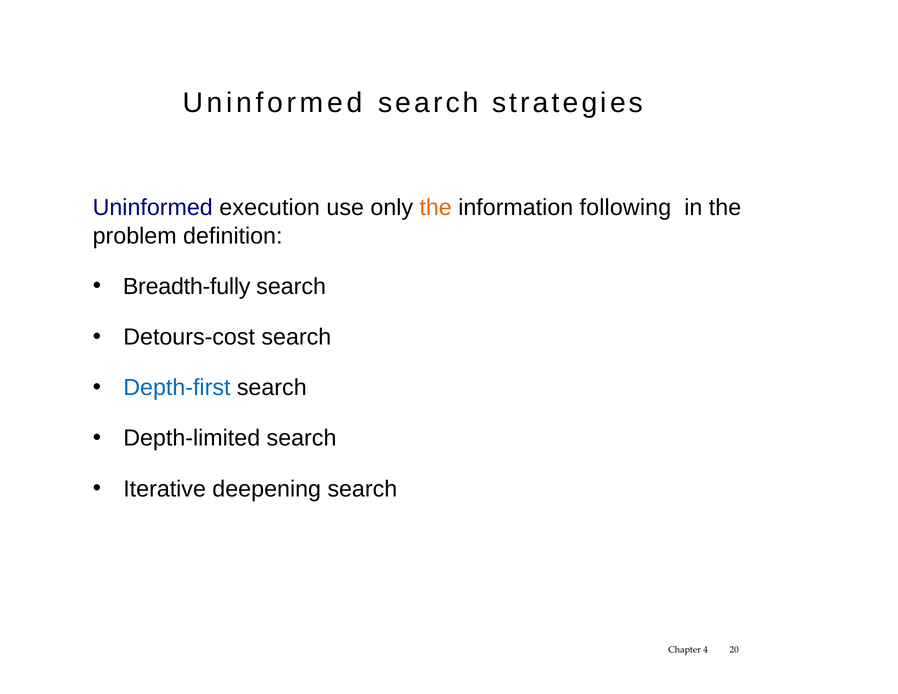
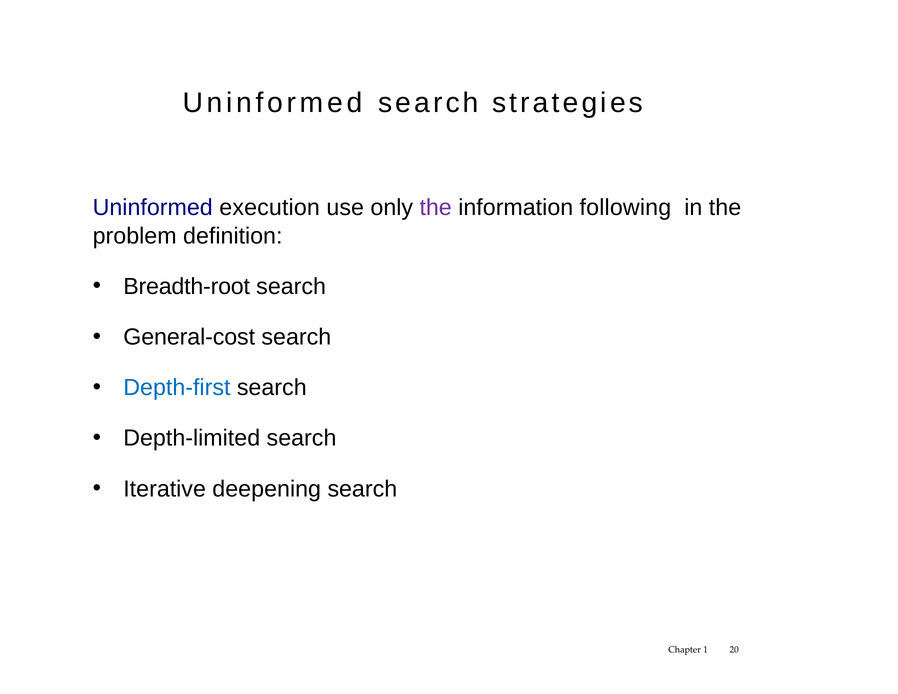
the at (436, 208) colour: orange -> purple
Breadth-fully: Breadth-fully -> Breadth-root
Detours-cost: Detours-cost -> General-cost
4: 4 -> 1
